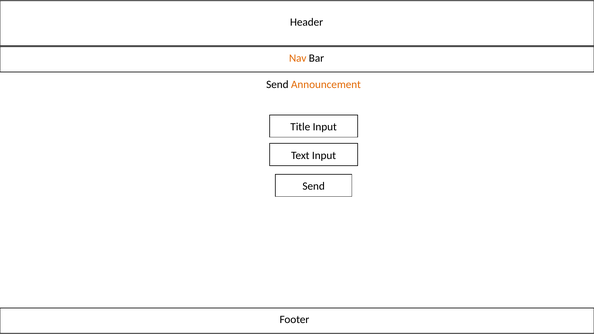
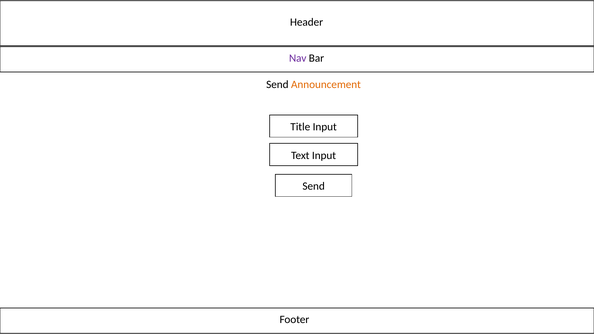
Nav colour: orange -> purple
